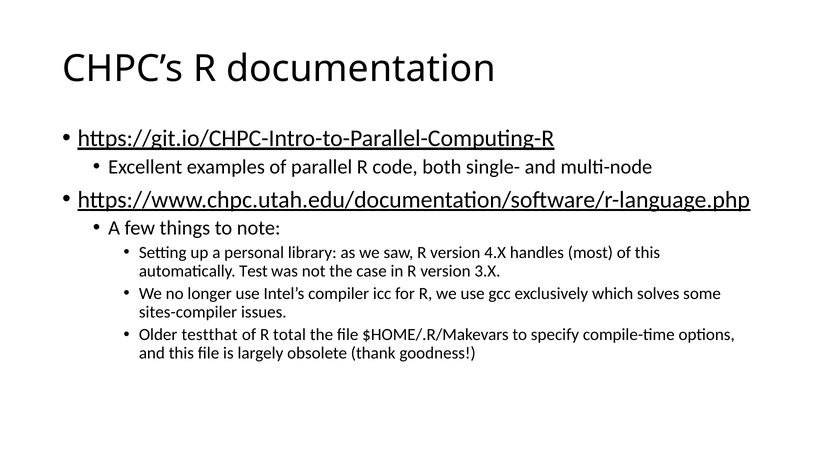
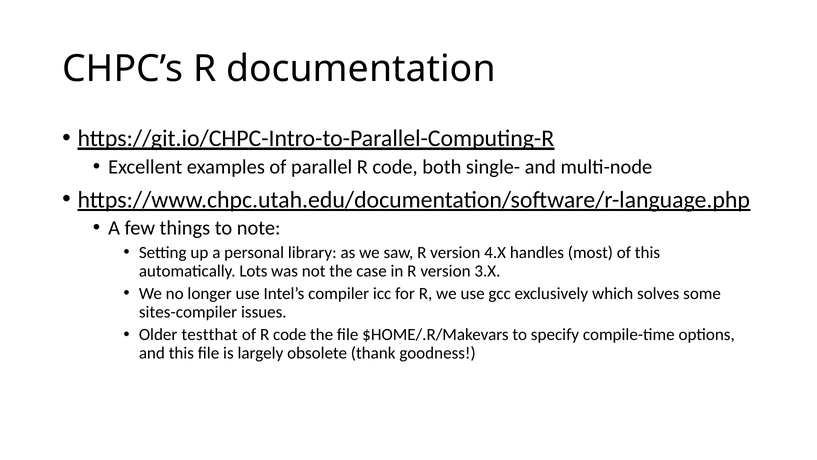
Test: Test -> Lots
of R total: total -> code
